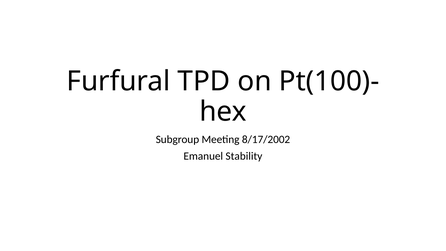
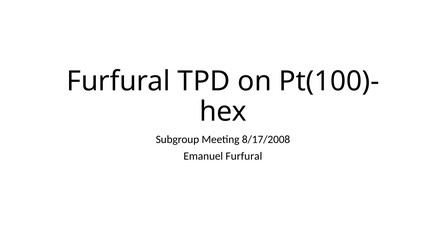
8/17/2002: 8/17/2002 -> 8/17/2008
Emanuel Stability: Stability -> Furfural
